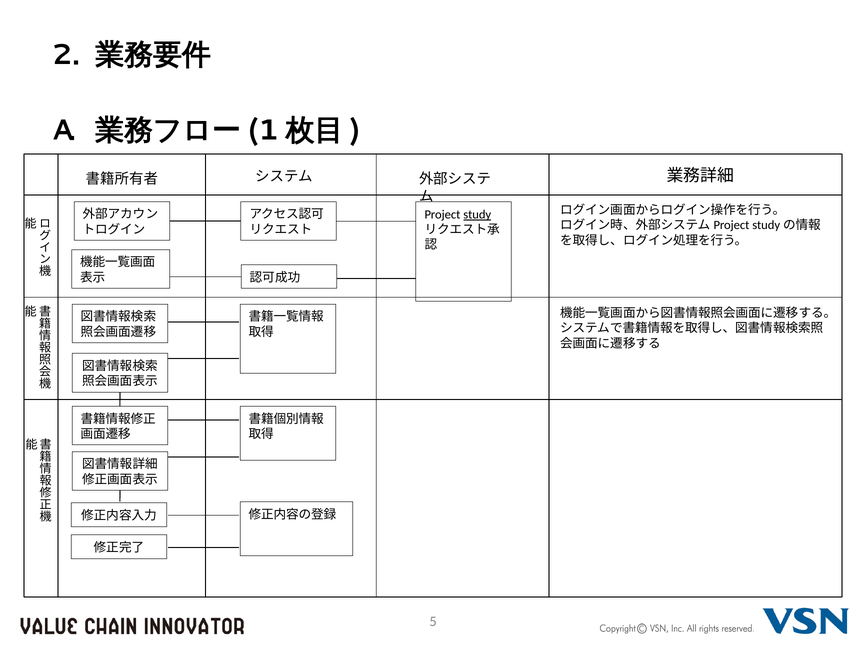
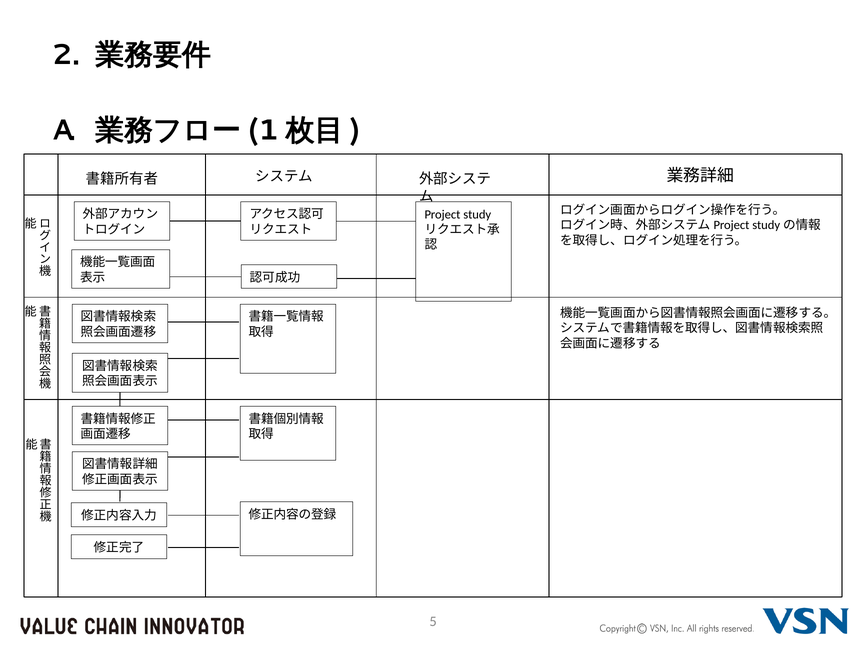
study underline: present -> none
